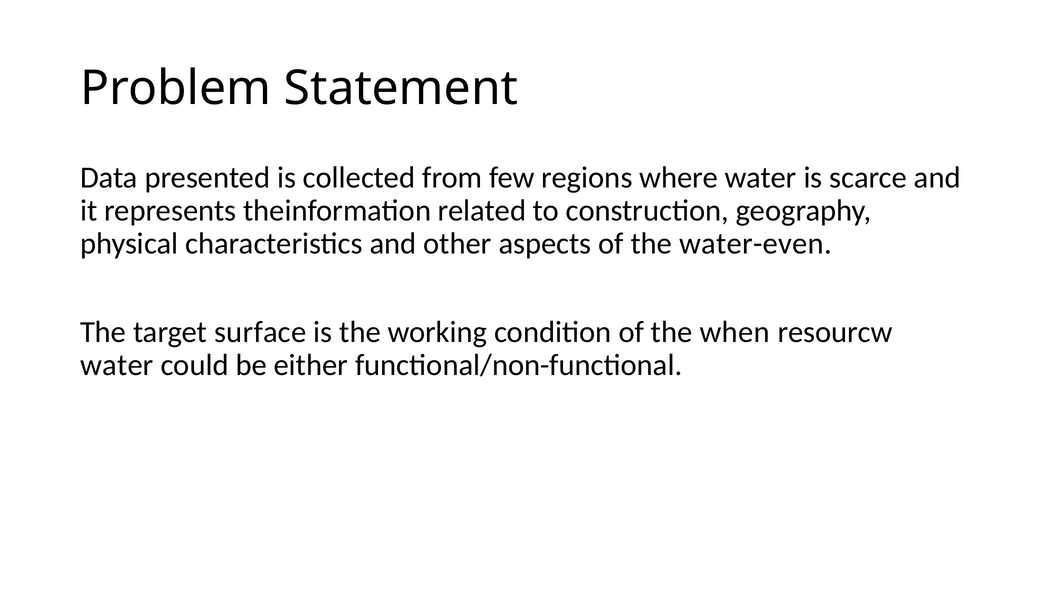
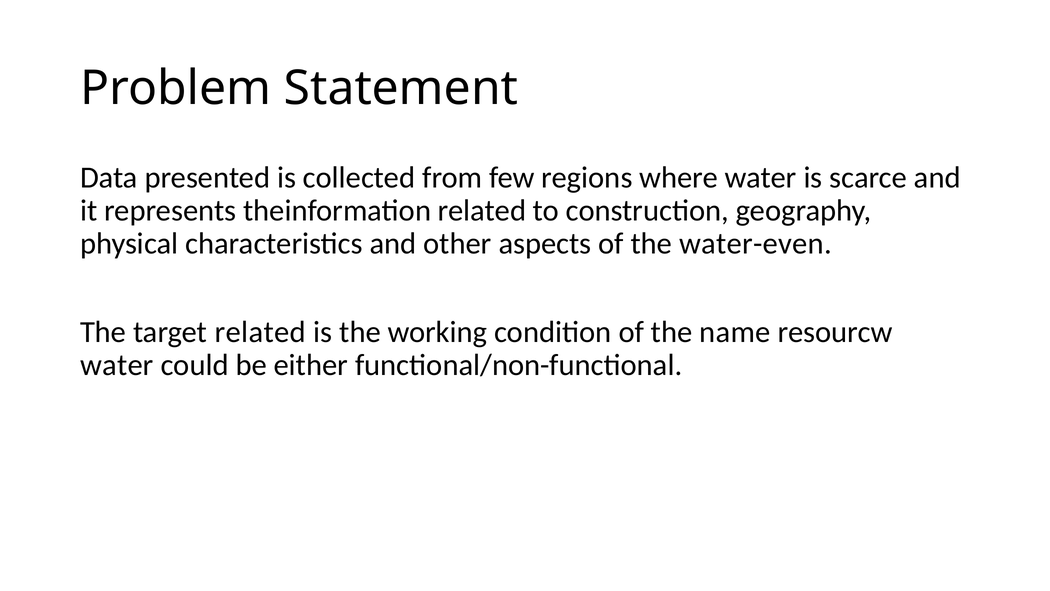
target surface: surface -> related
when: when -> name
